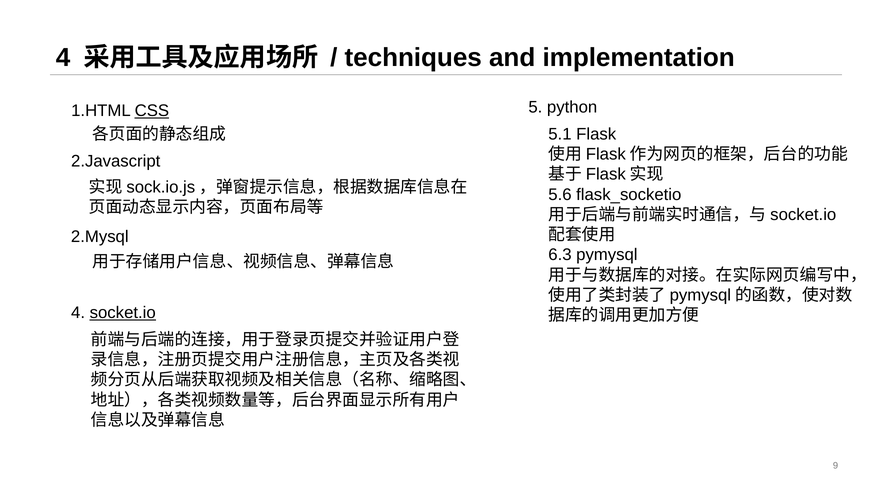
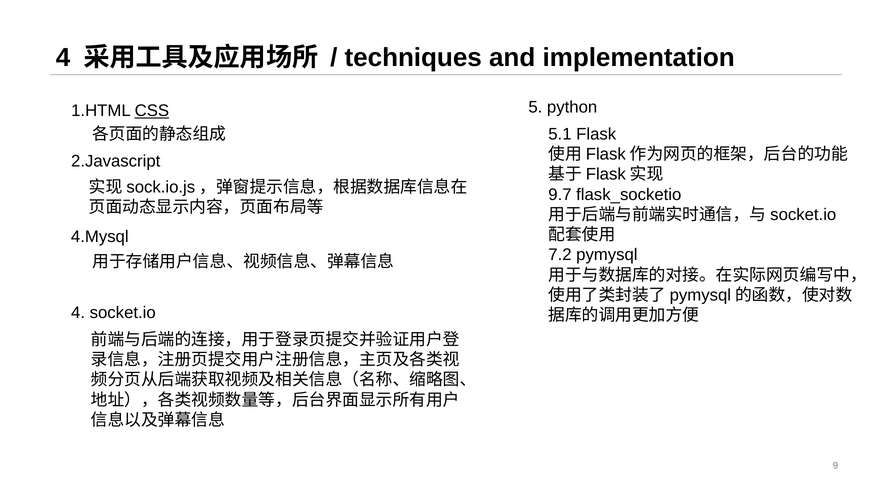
5.6: 5.6 -> 9.7
2.Mysql: 2.Mysql -> 4.Mysql
6.3: 6.3 -> 7.2
socket.io underline: present -> none
